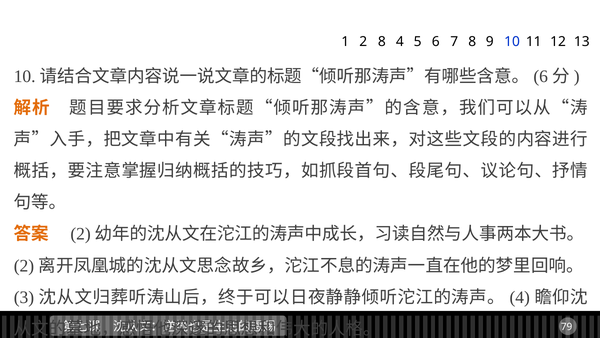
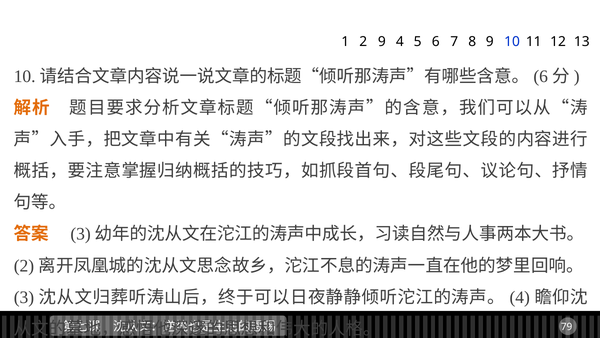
2 8: 8 -> 9
2 at (81, 234): 2 -> 3
